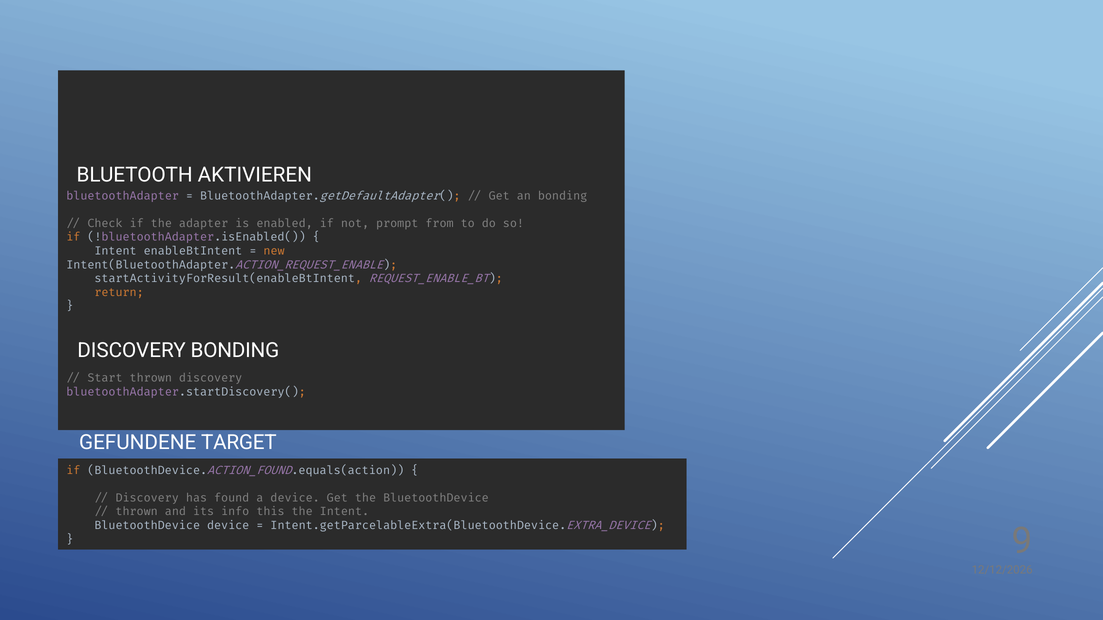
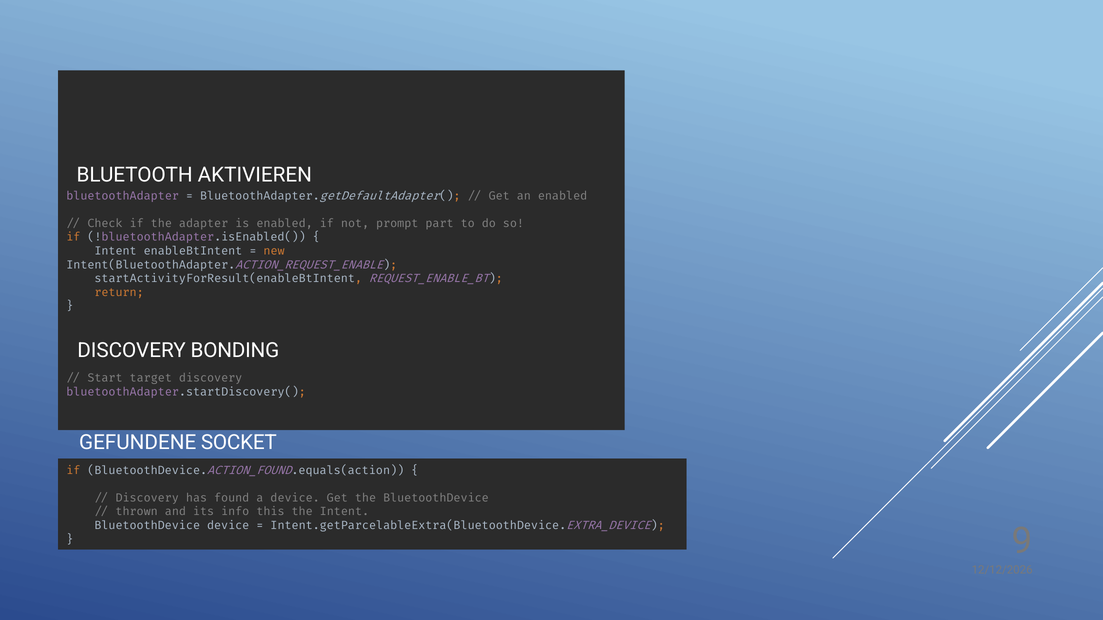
an bonding: bonding -> enabled
from: from -> part
Start thrown: thrown -> target
TARGET: TARGET -> SOCKET
